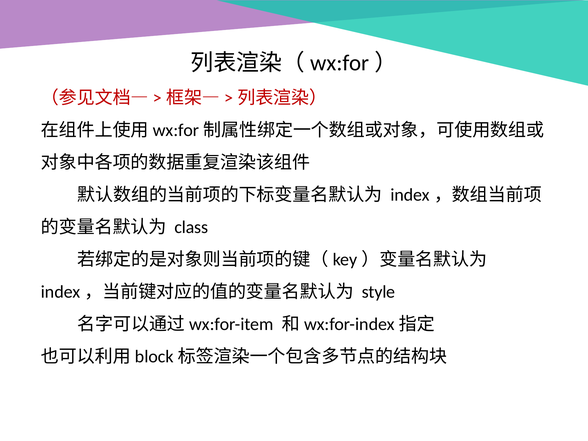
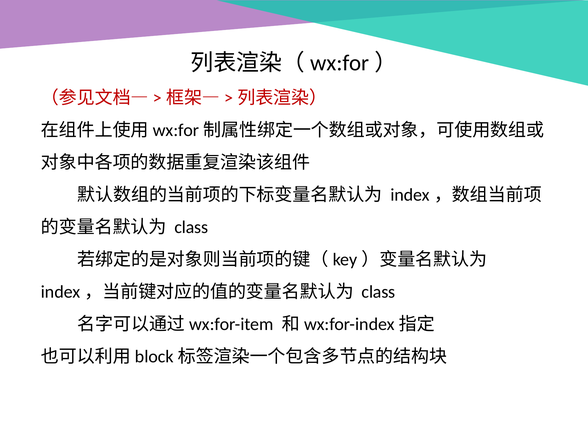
style at (378, 292): style -> class
